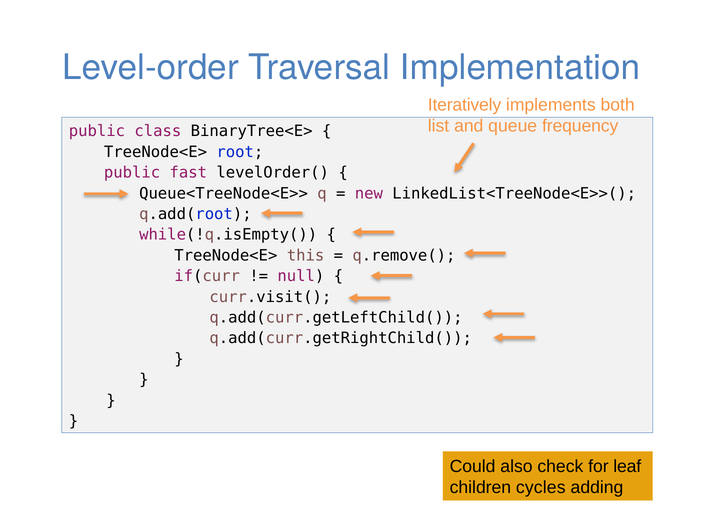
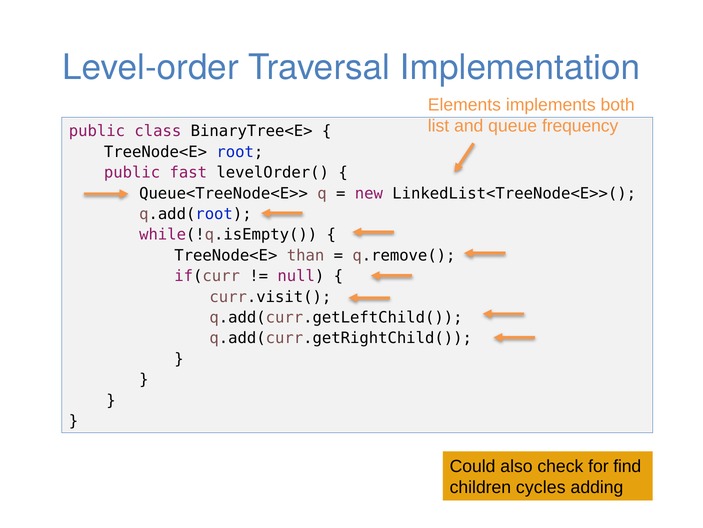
Iteratively: Iteratively -> Elements
this: this -> than
leaf: leaf -> find
